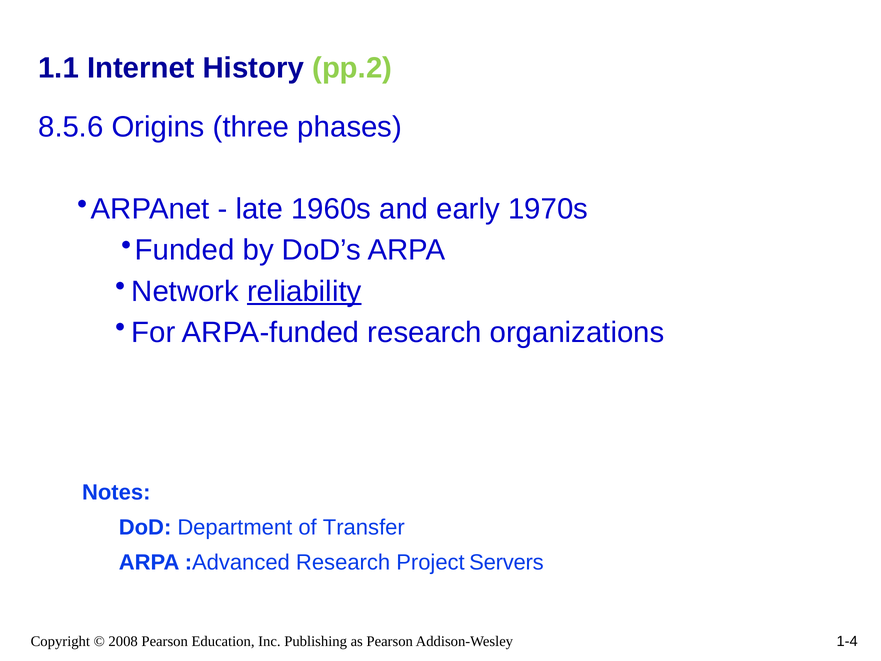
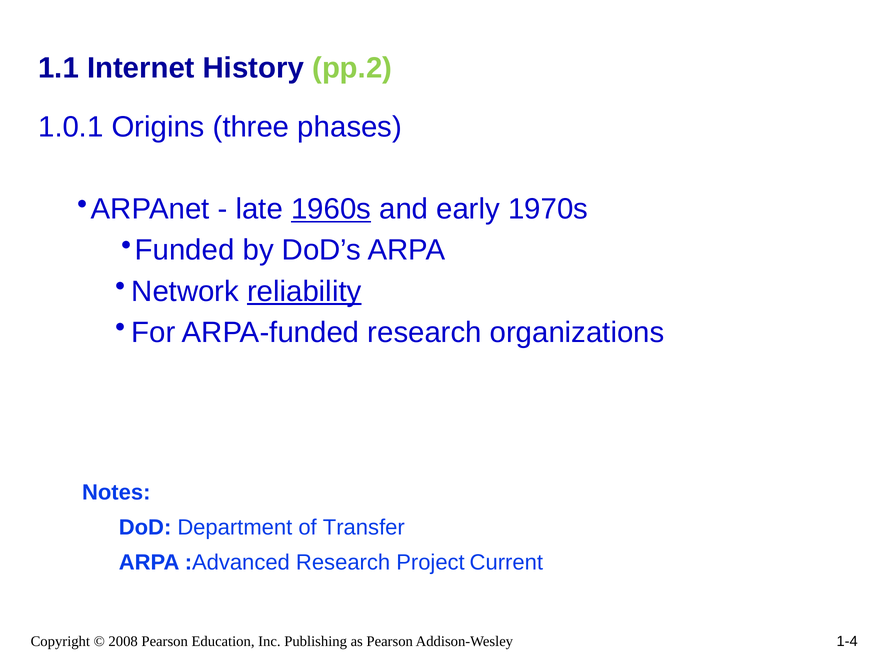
8.5.6: 8.5.6 -> 1.0.1
1960s underline: none -> present
Servers: Servers -> Current
